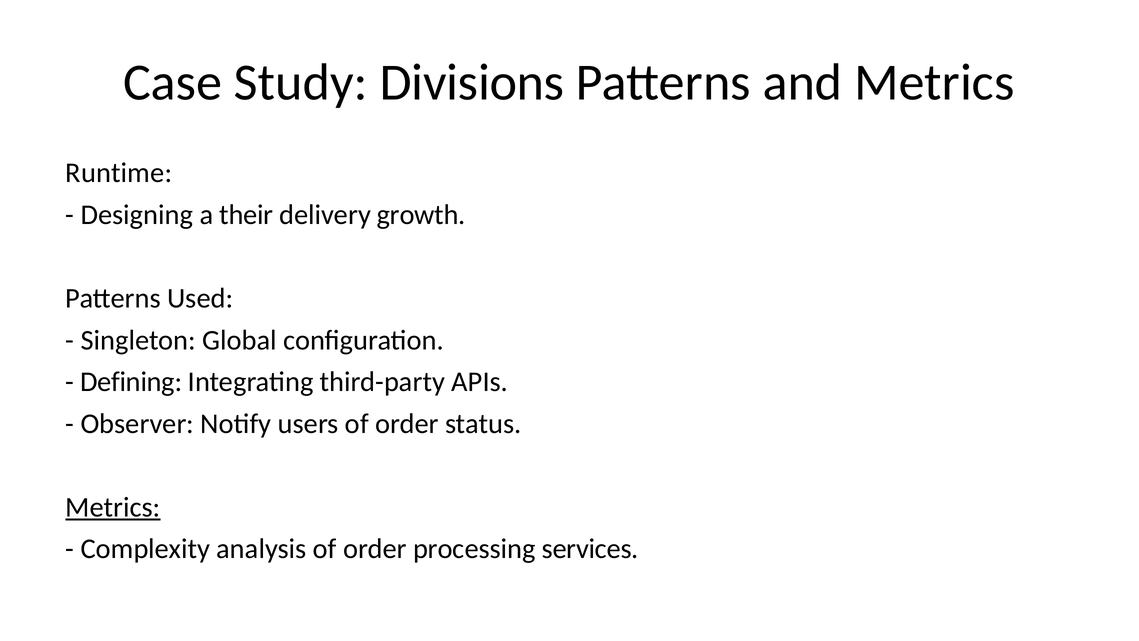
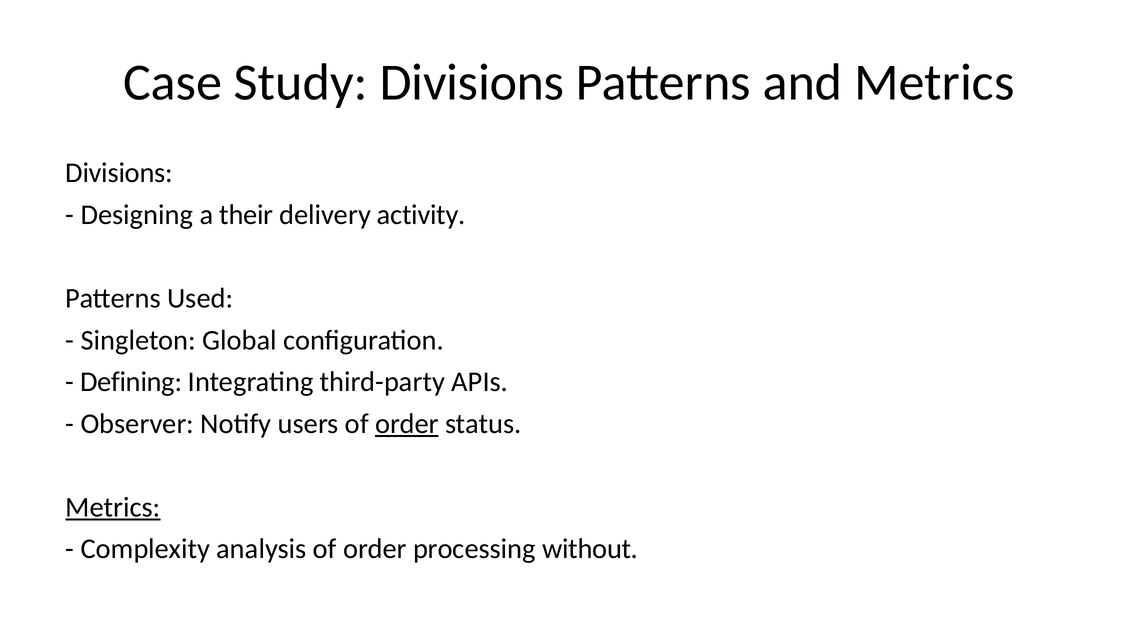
Runtime at (119, 173): Runtime -> Divisions
growth: growth -> activity
order at (407, 423) underline: none -> present
services: services -> without
